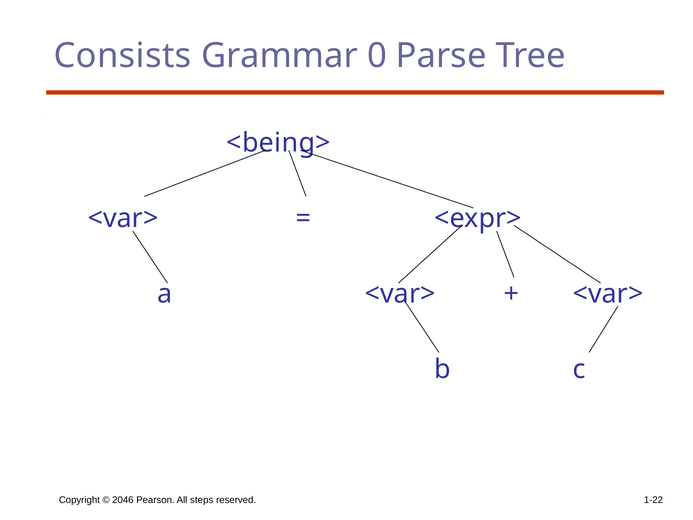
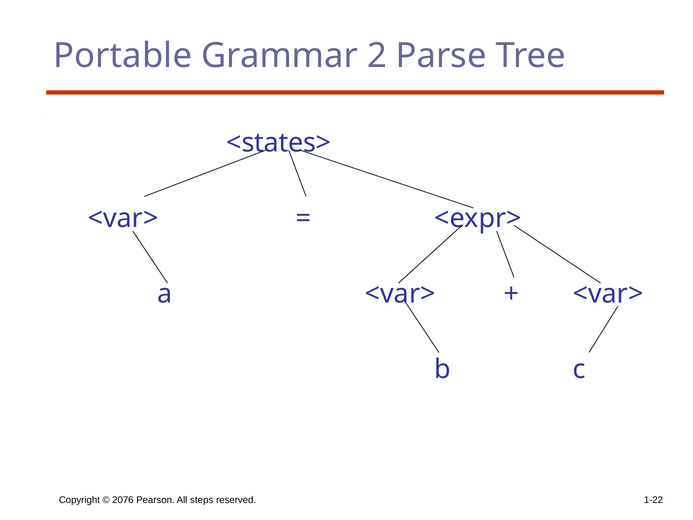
Consists: Consists -> Portable
0: 0 -> 2
<being>: <being> -> <states>
2046: 2046 -> 2076
